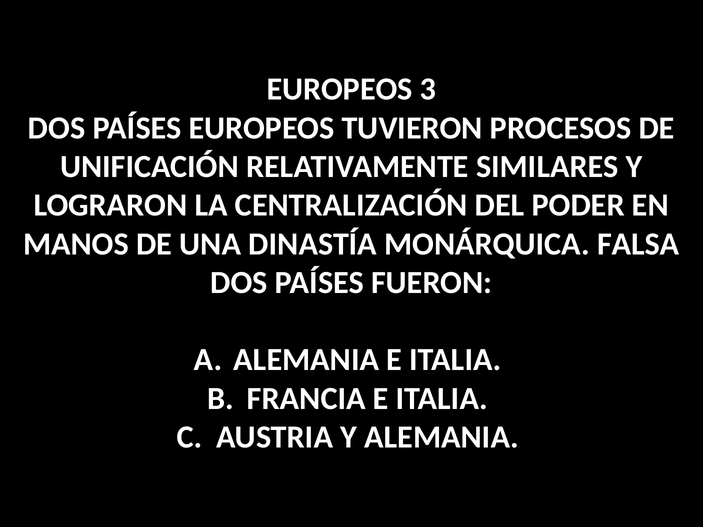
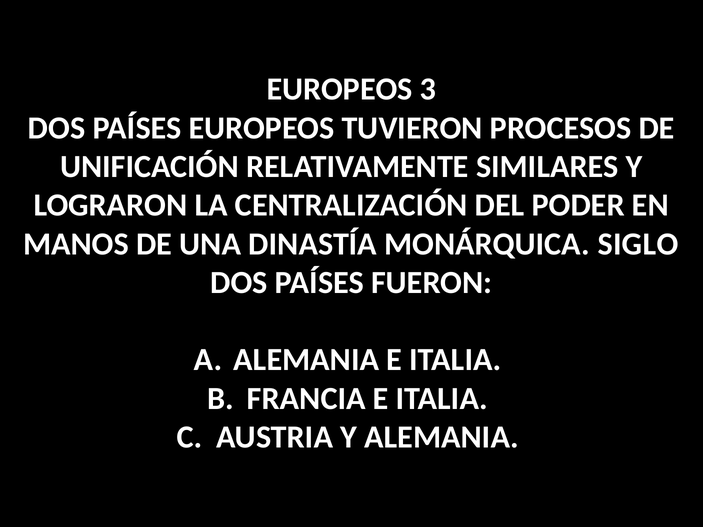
FALSA: FALSA -> SIGLO
